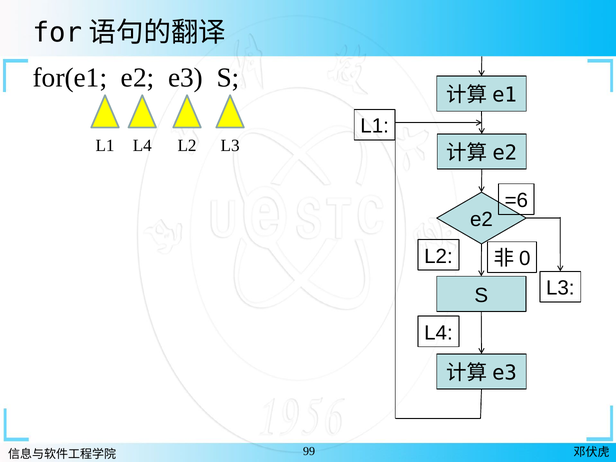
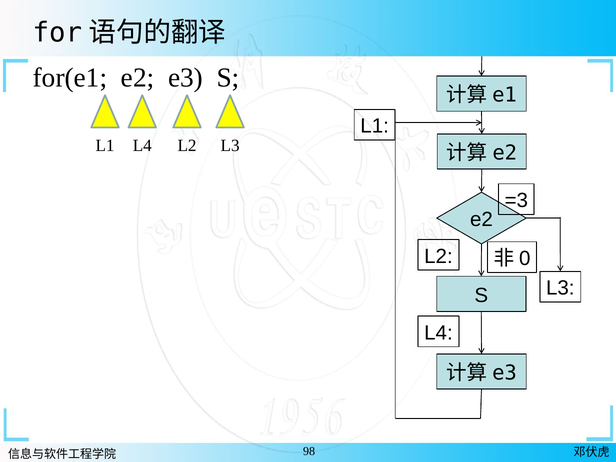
=6: =6 -> =3
99: 99 -> 98
